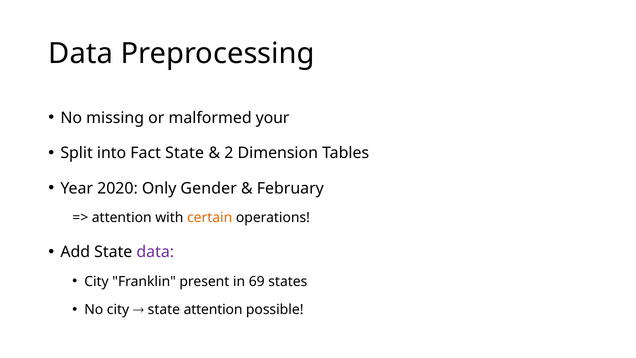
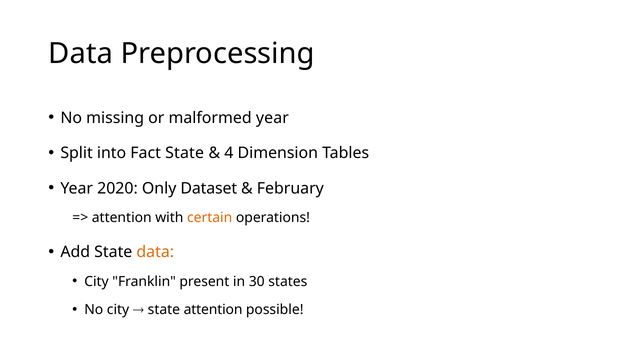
malformed your: your -> year
2: 2 -> 4
Gender: Gender -> Dataset
data at (155, 252) colour: purple -> orange
69: 69 -> 30
